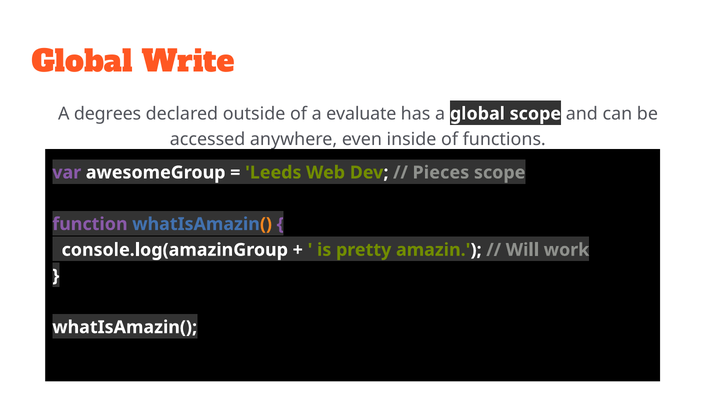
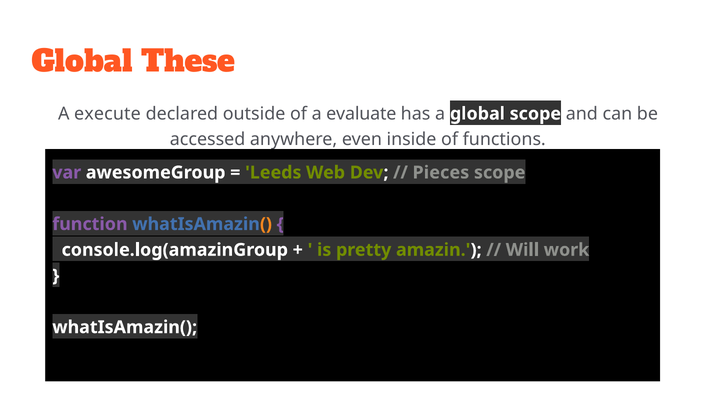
Write: Write -> These
degrees: degrees -> execute
